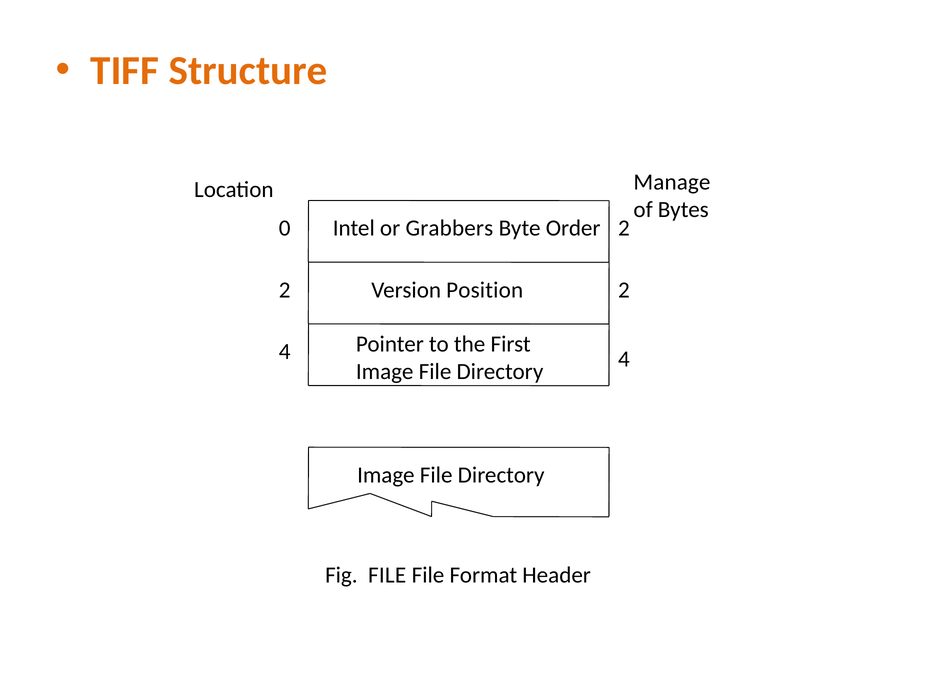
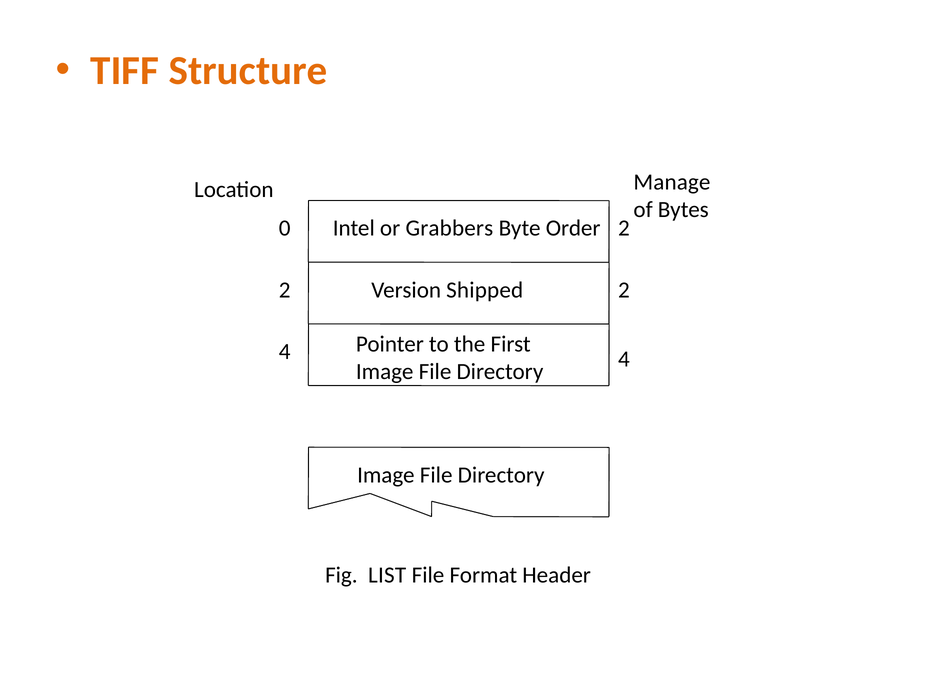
Position: Position -> Shipped
Fig FILE: FILE -> LIST
